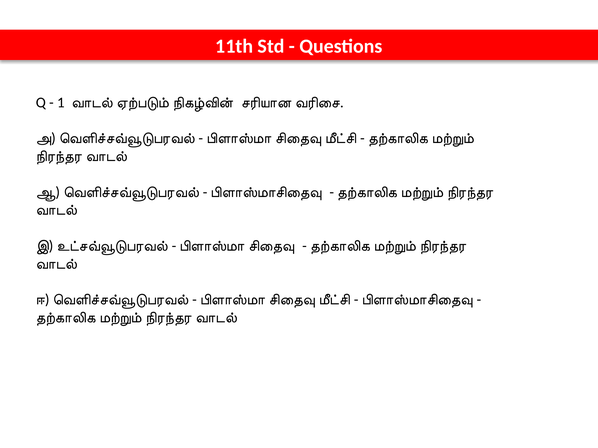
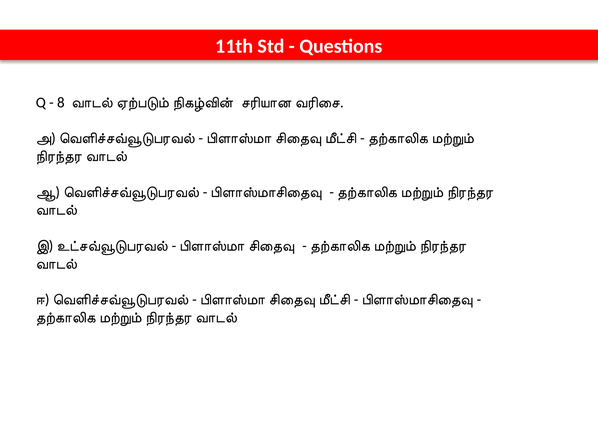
1: 1 -> 8
